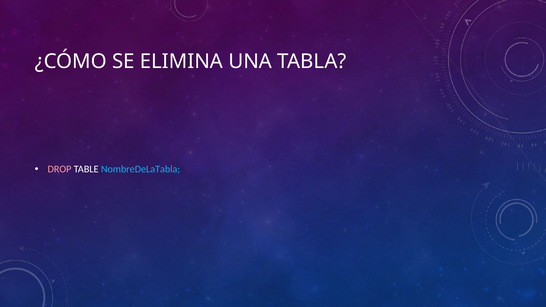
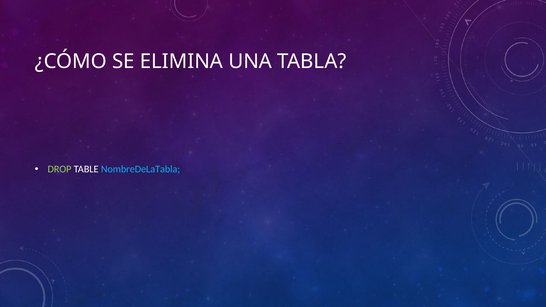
DROP colour: pink -> light green
